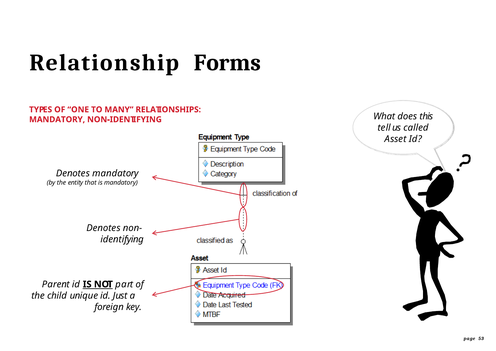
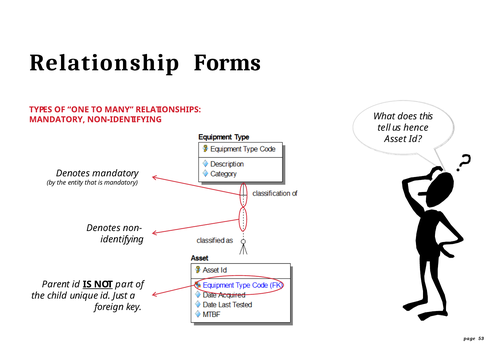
called: called -> hence
